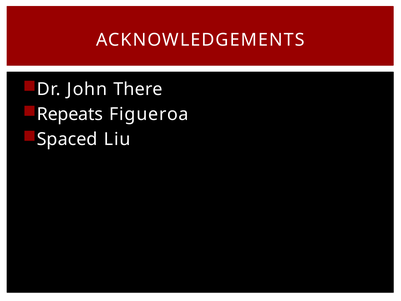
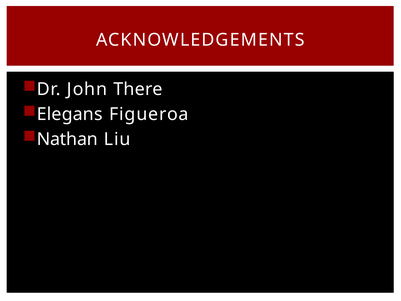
Repeats: Repeats -> Elegans
Spaced: Spaced -> Nathan
